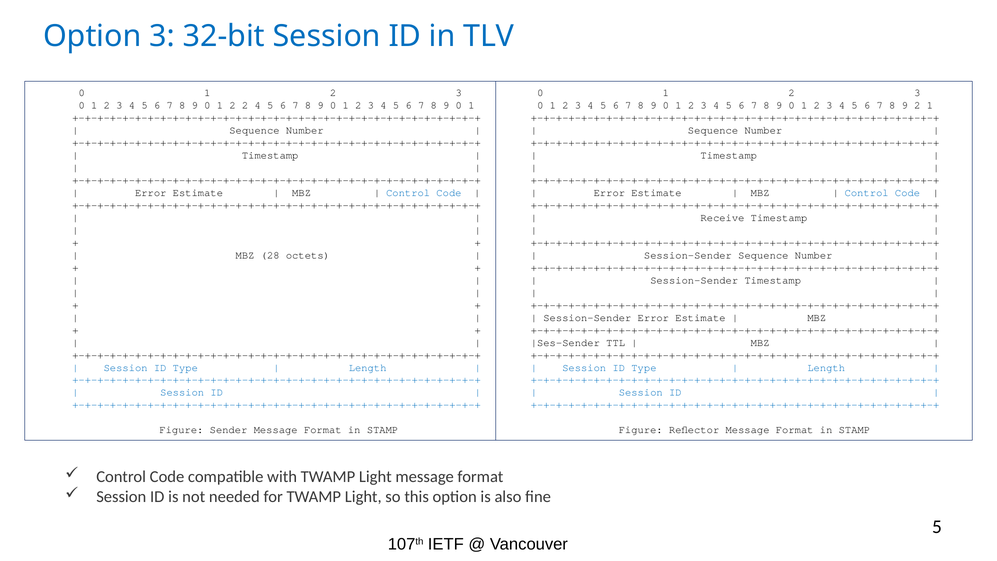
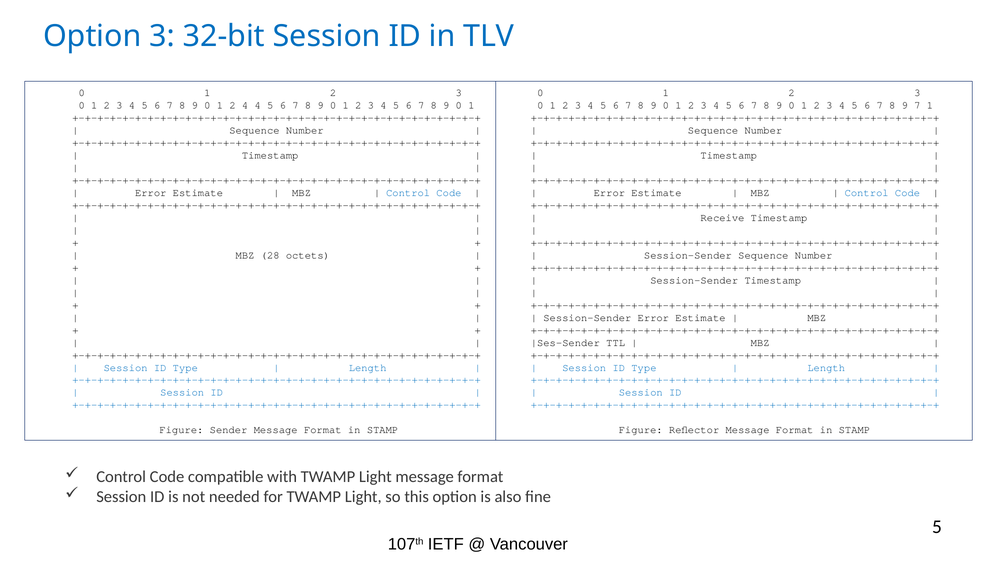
2 2: 2 -> 4
9 2: 2 -> 7
